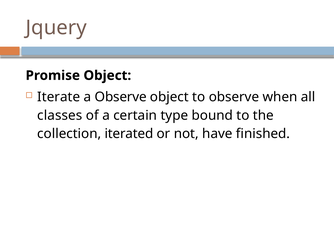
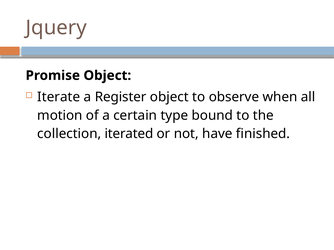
a Observe: Observe -> Register
classes: classes -> motion
